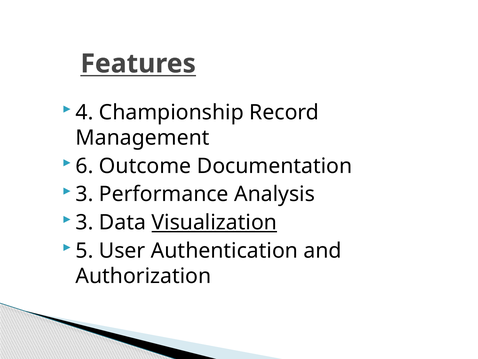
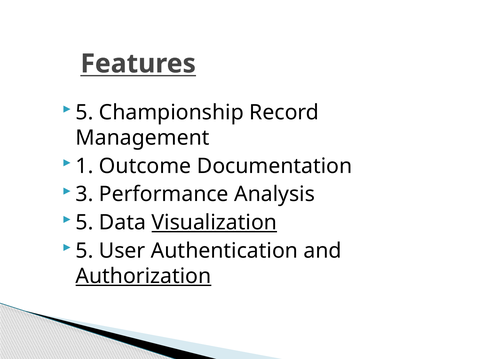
4 at (85, 112): 4 -> 5
6: 6 -> 1
3 at (85, 222): 3 -> 5
Authorization underline: none -> present
